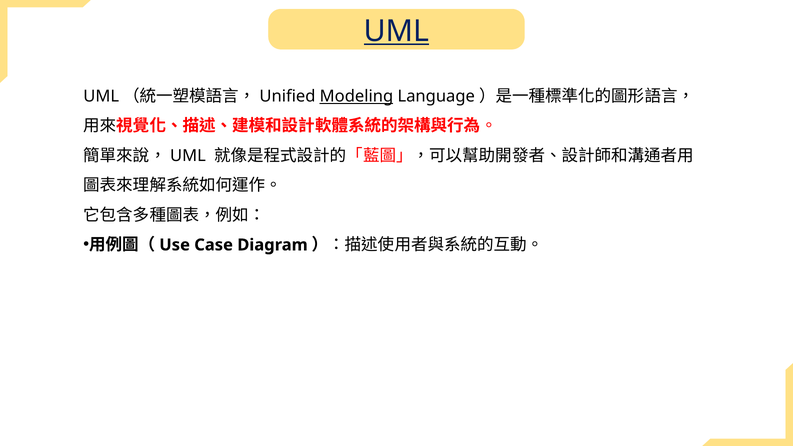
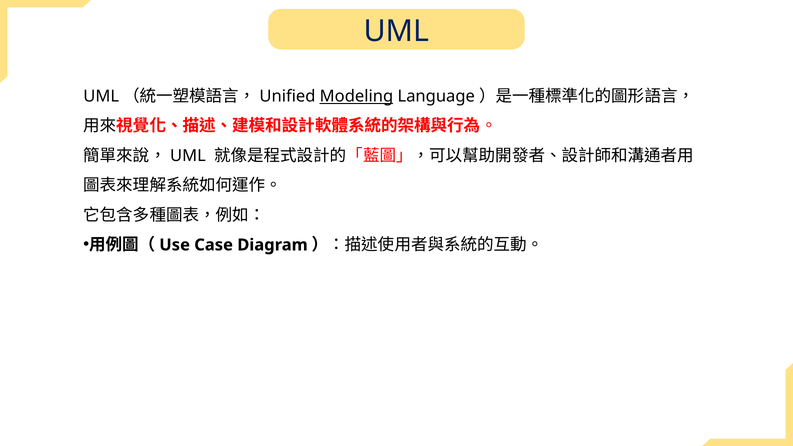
UML at (396, 31) underline: present -> none
